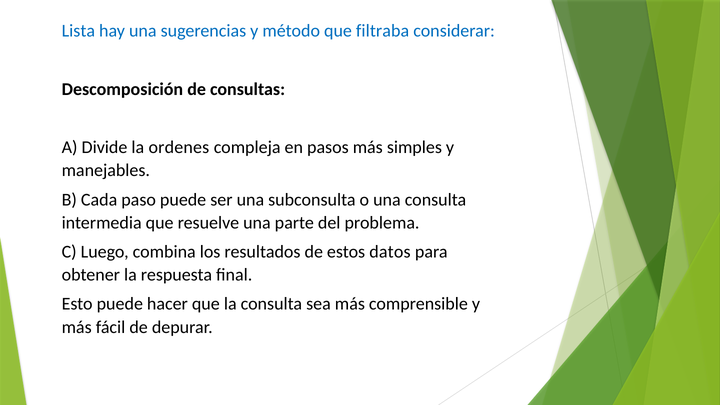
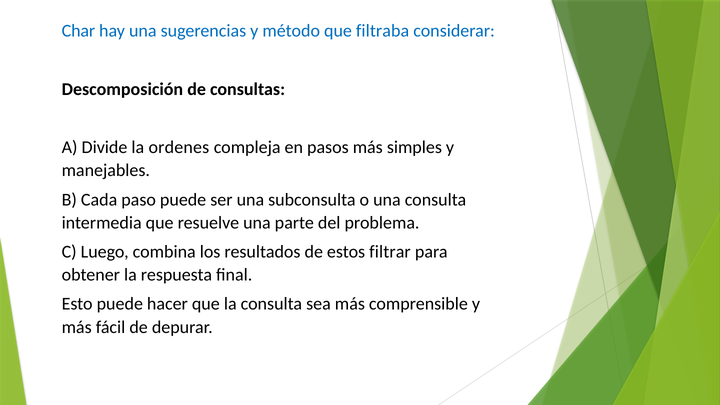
Lista: Lista -> Char
datos: datos -> filtrar
